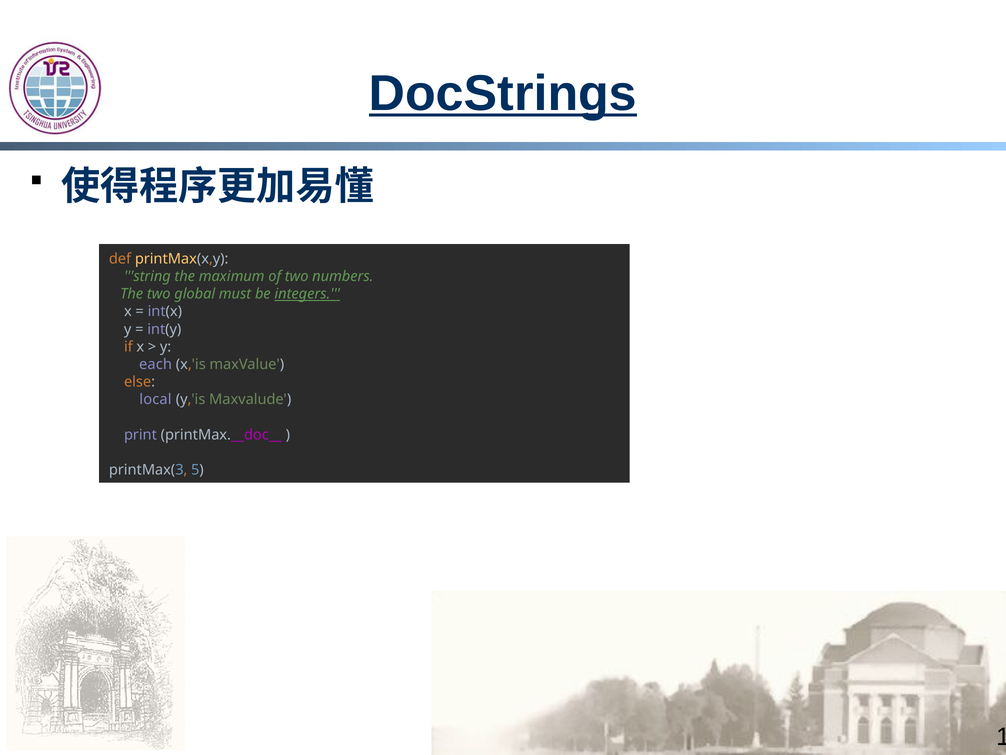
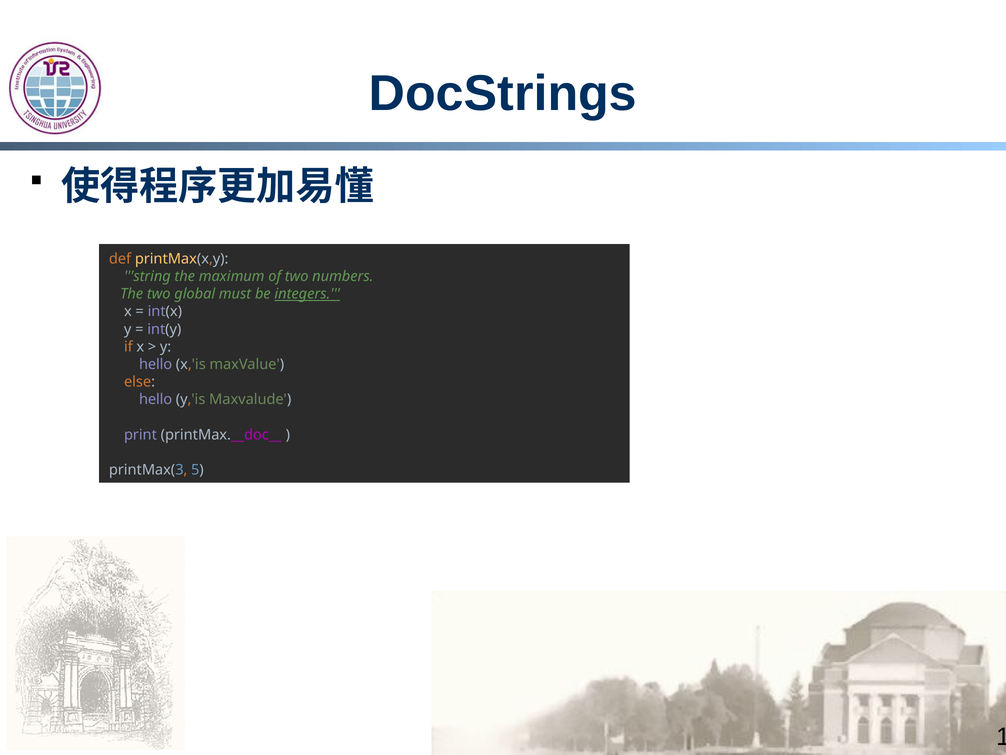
DocStrings underline: present -> none
each at (156, 364): each -> hello
local at (155, 399): local -> hello
